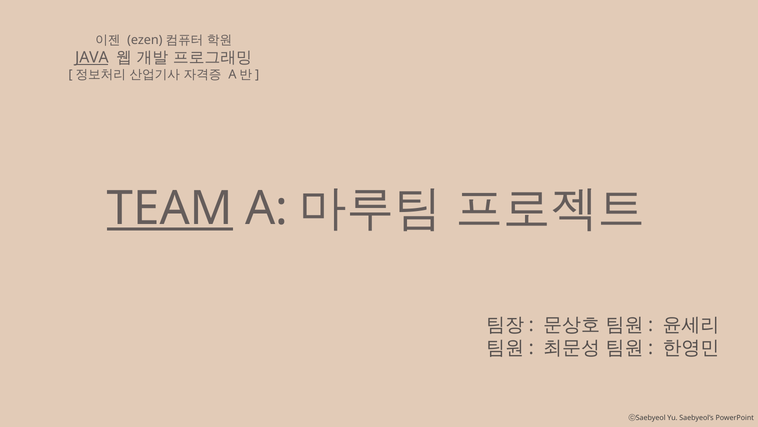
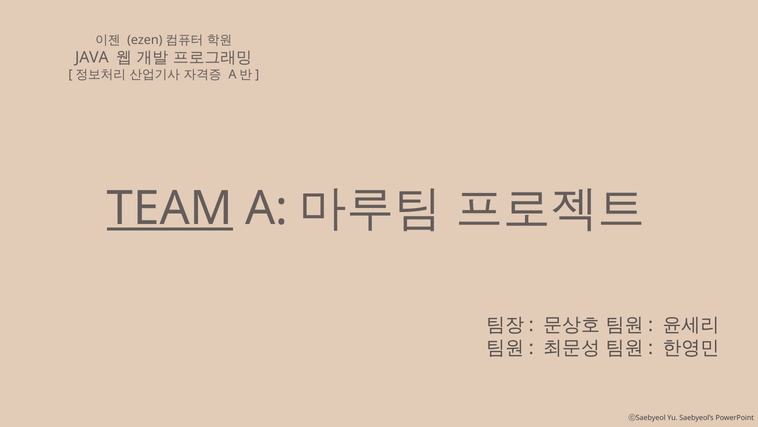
JAVA underline: present -> none
